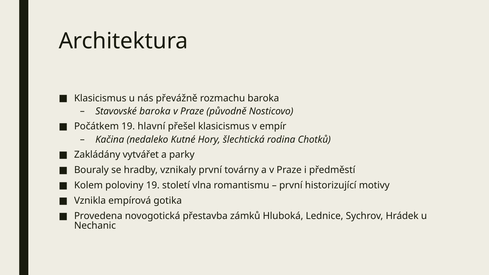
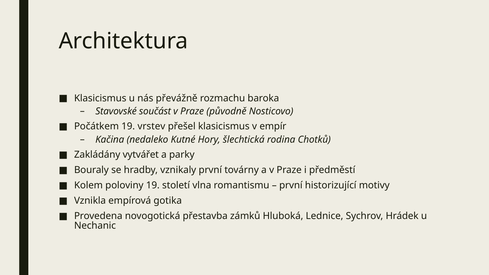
Stavovské baroka: baroka -> součást
hlavní: hlavní -> vrstev
